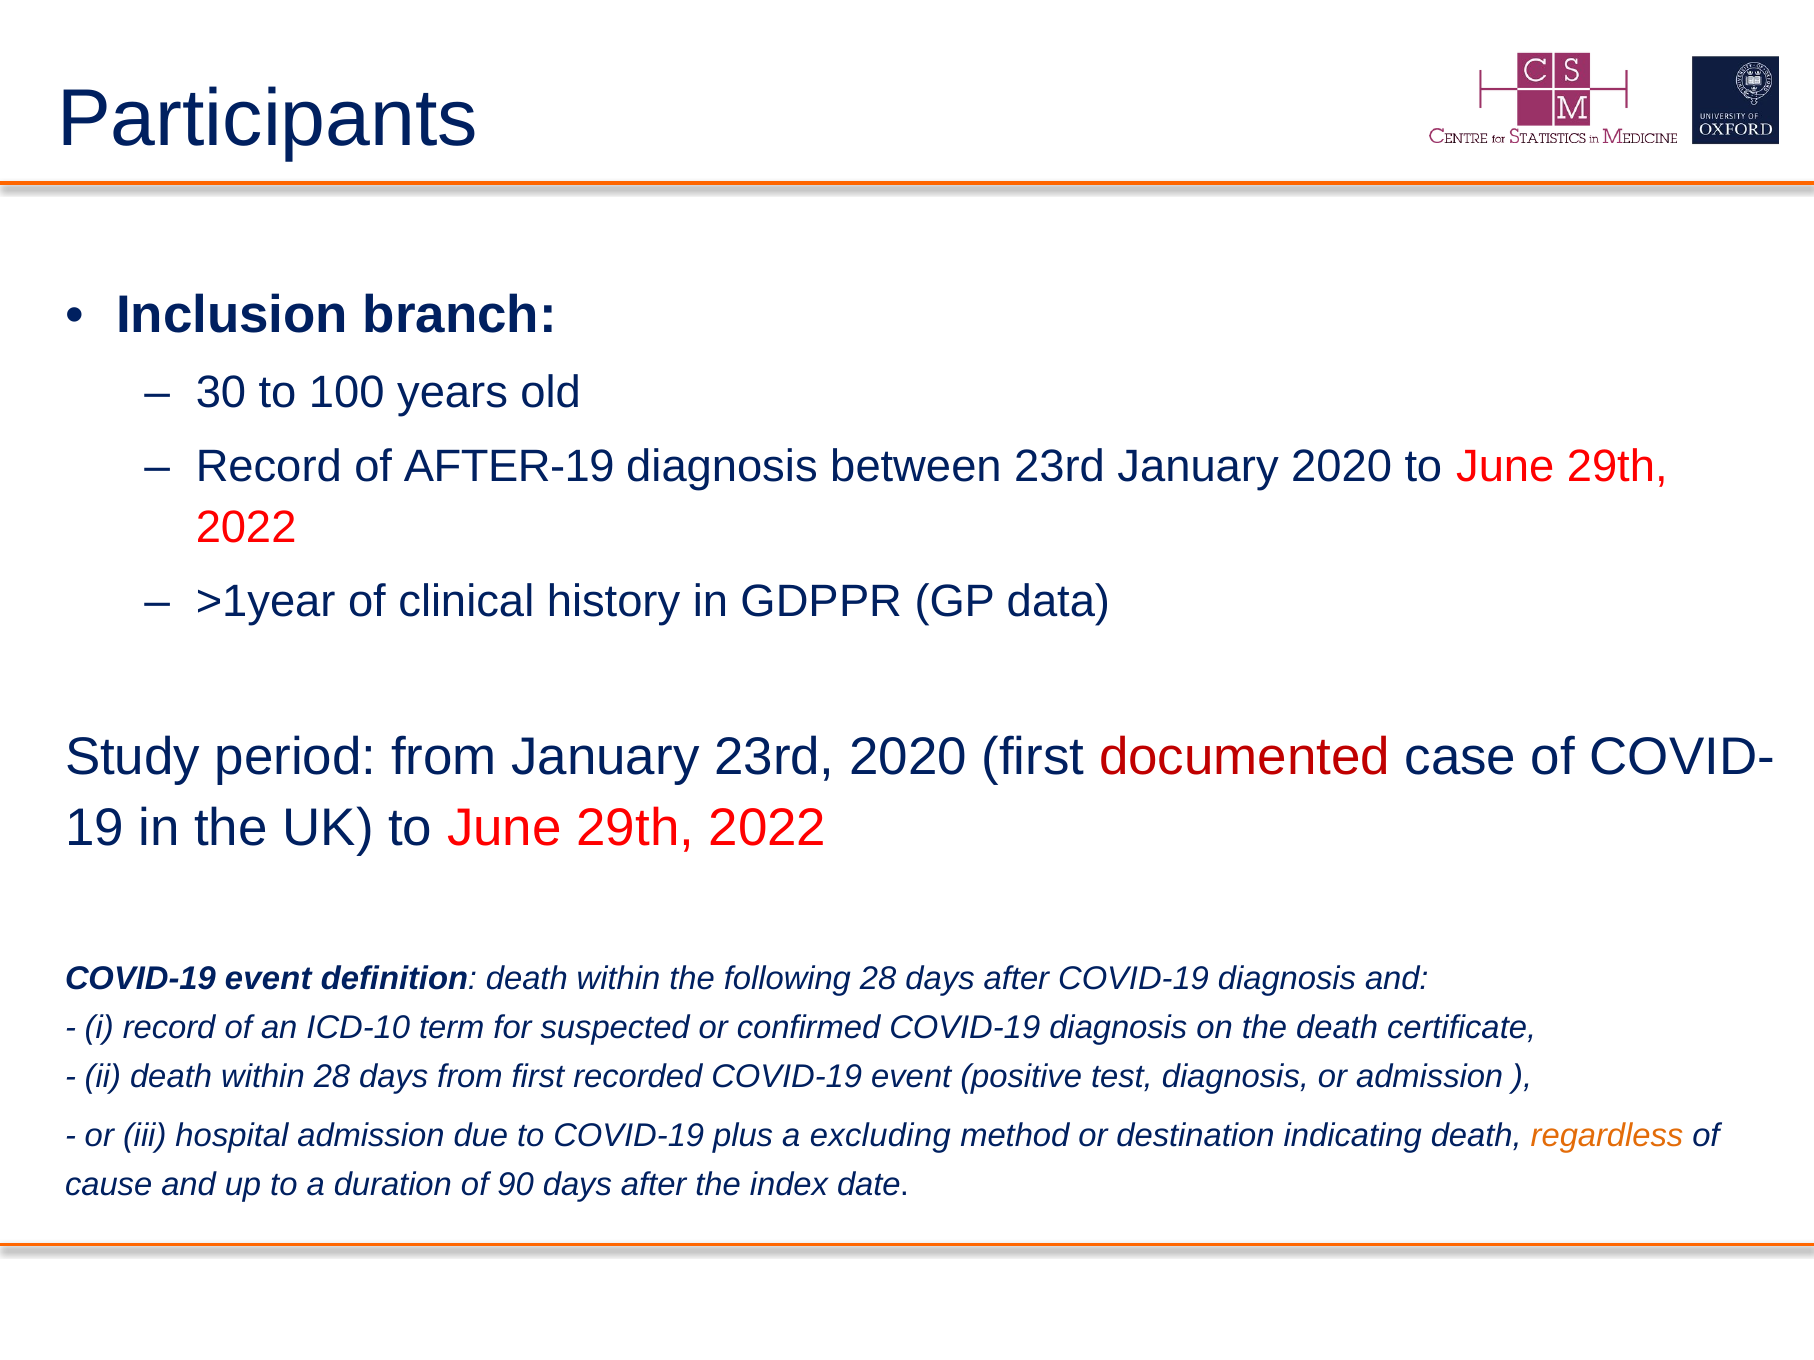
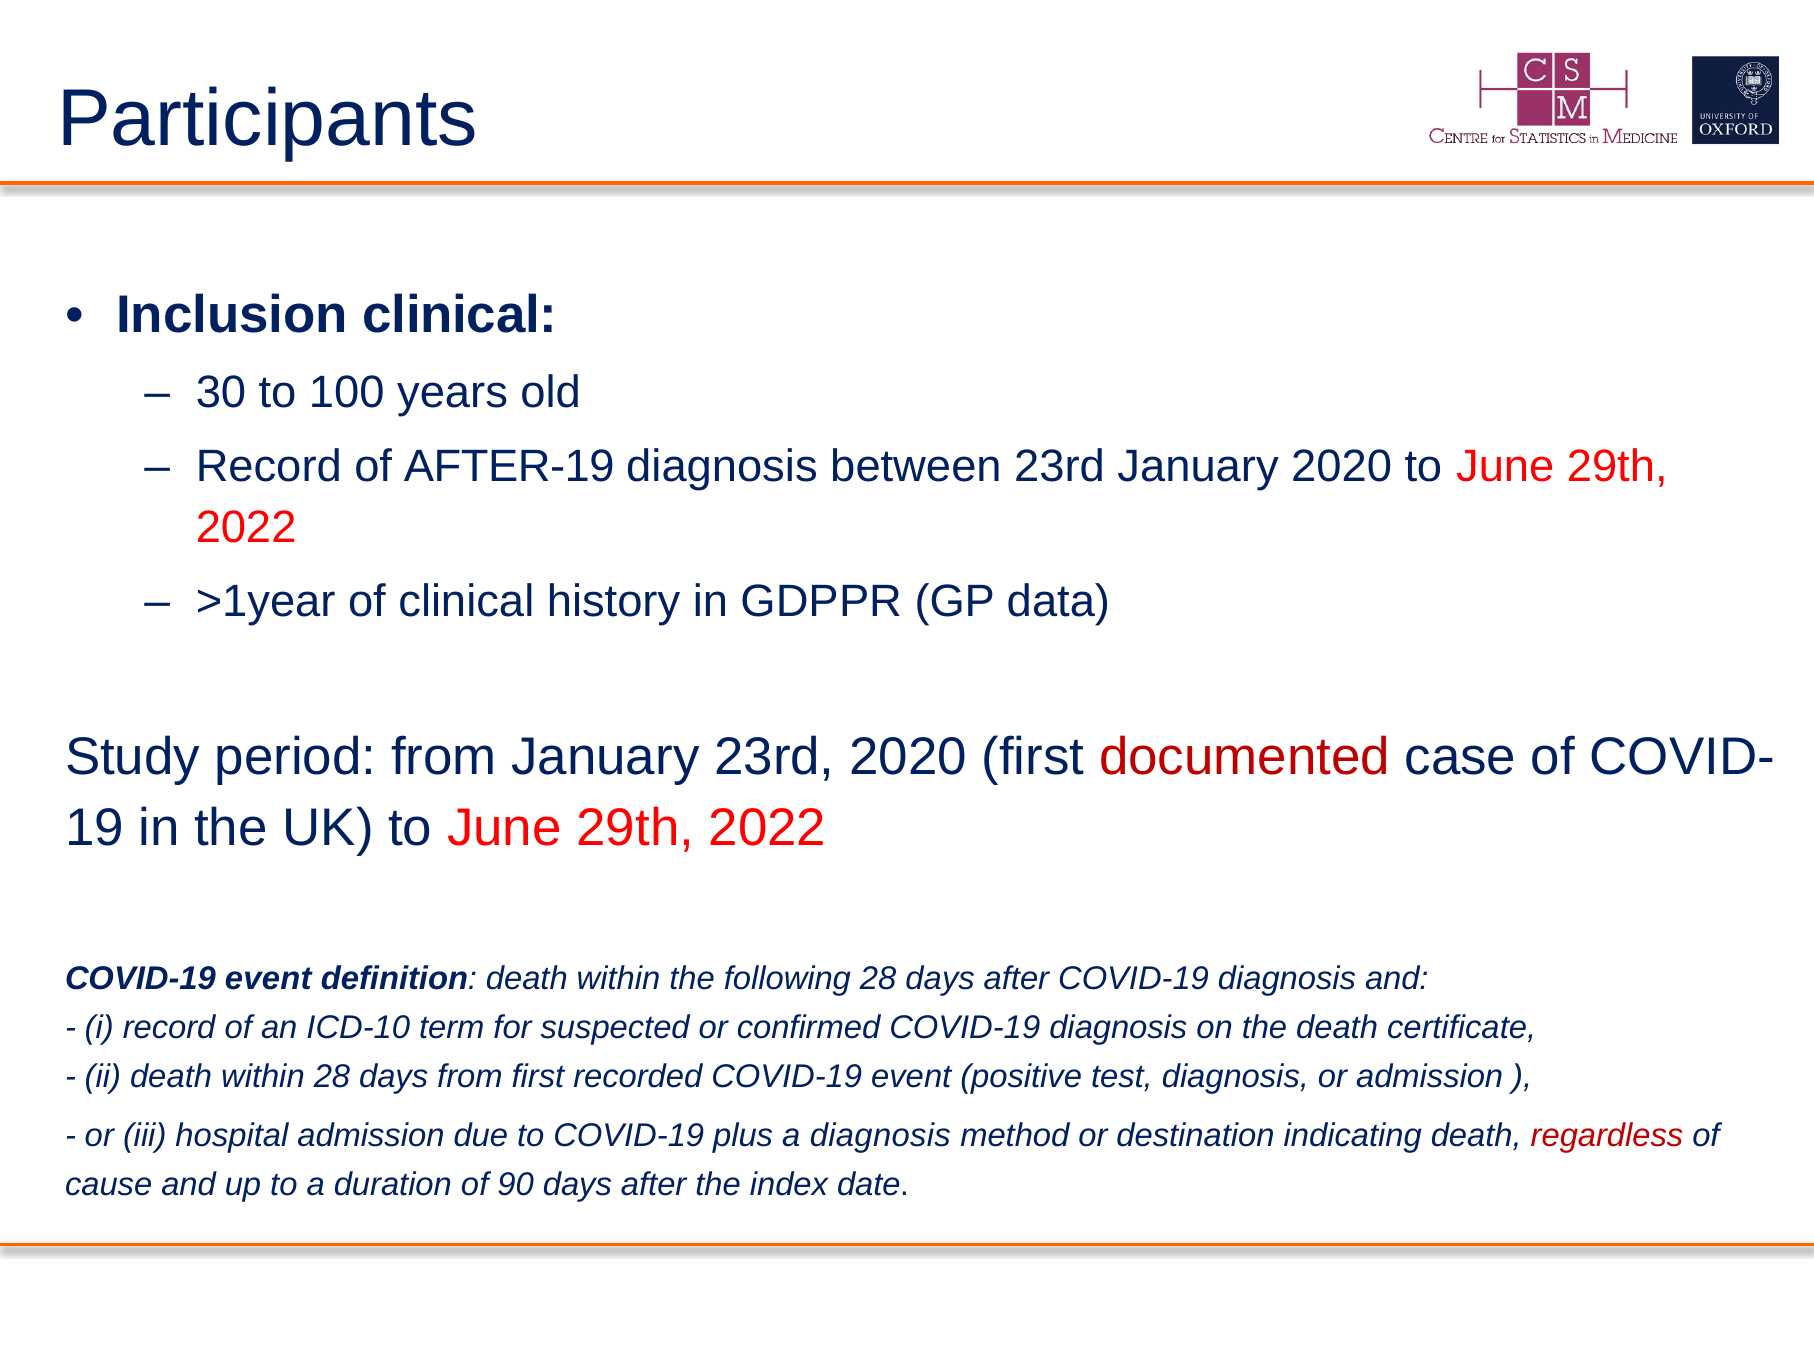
Inclusion branch: branch -> clinical
a excluding: excluding -> diagnosis
regardless colour: orange -> red
